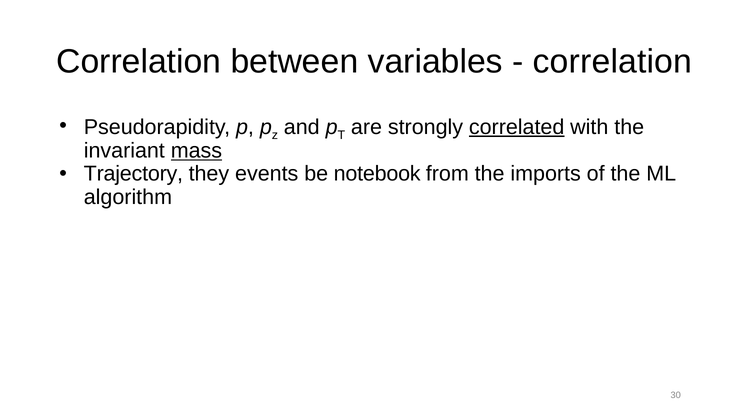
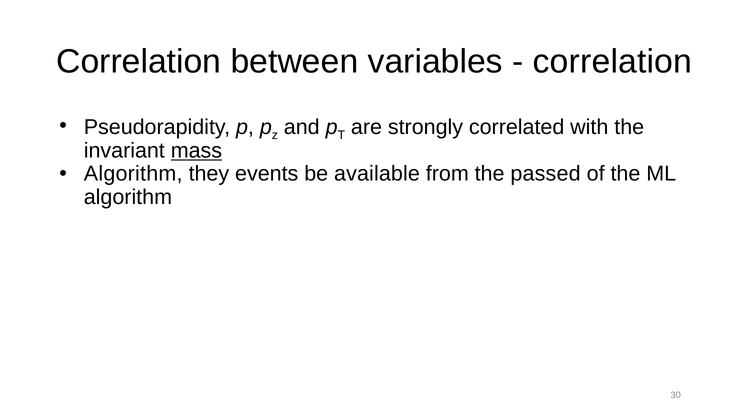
correlated underline: present -> none
Trajectory at (133, 174): Trajectory -> Algorithm
notebook: notebook -> available
imports: imports -> passed
